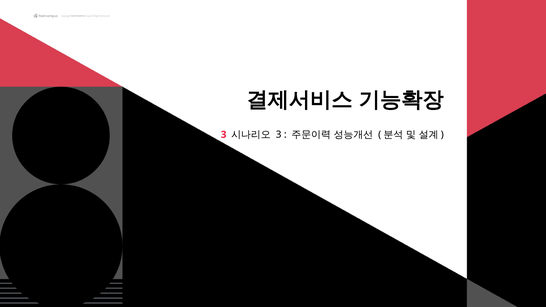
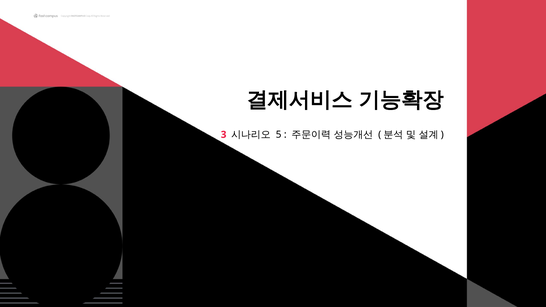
3 at (279, 135): 3 -> 5
